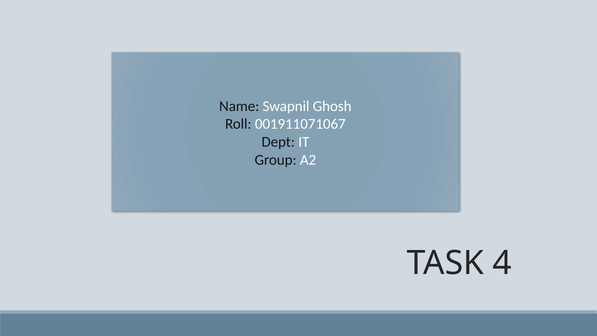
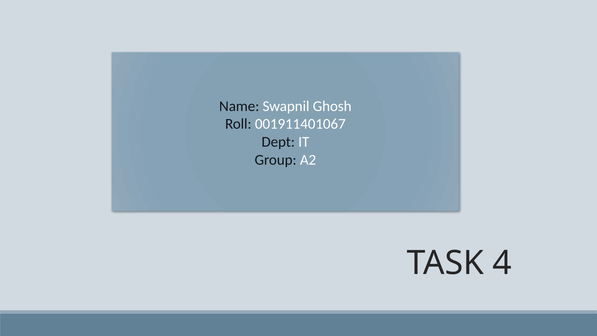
001911071067: 001911071067 -> 001911401067
